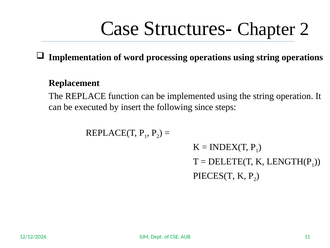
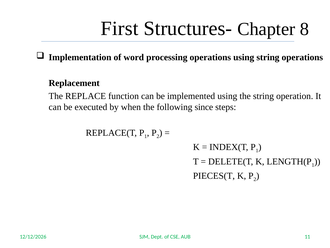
Case: Case -> First
Chapter 2: 2 -> 8
insert: insert -> when
